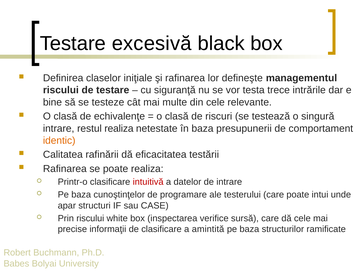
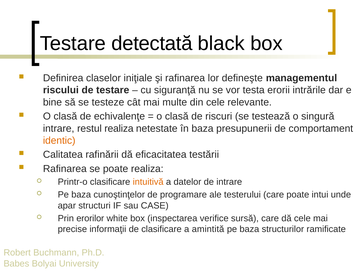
excesivă: excesivă -> detectată
trece: trece -> erorii
intuitivă colour: red -> orange
Prin riscului: riscului -> erorilor
